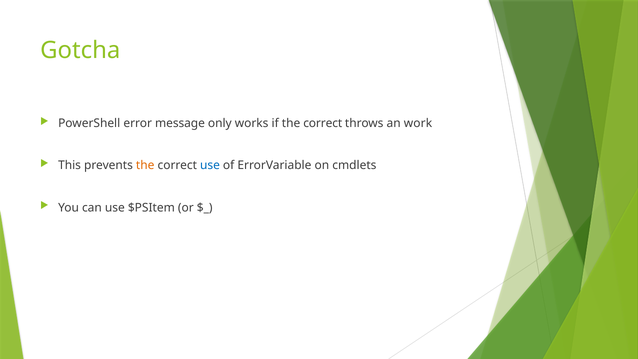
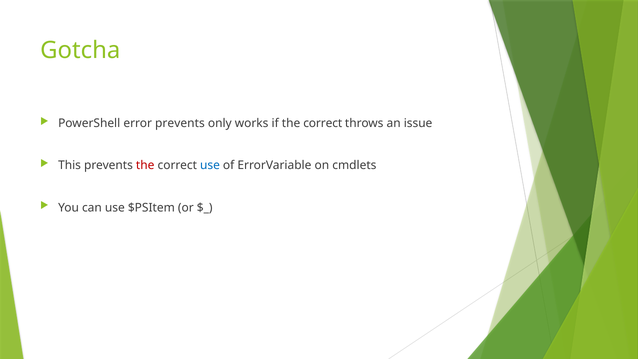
error message: message -> prevents
work: work -> issue
the at (145, 165) colour: orange -> red
